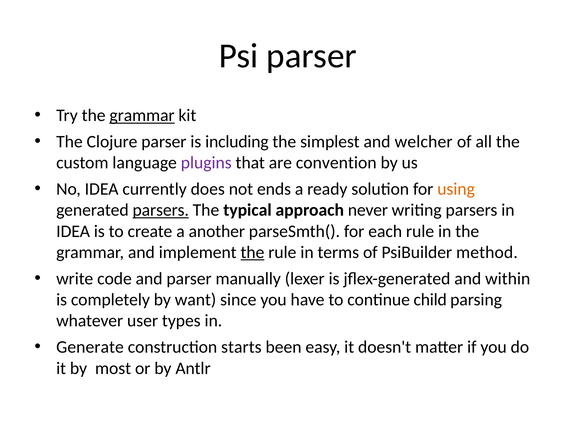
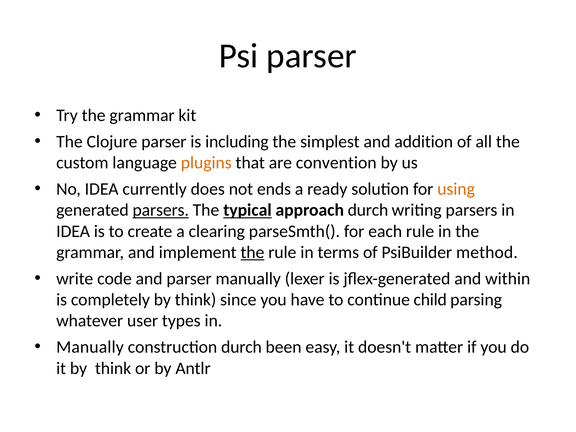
grammar at (142, 115) underline: present -> none
welcher: welcher -> addition
plugins colour: purple -> orange
typical underline: none -> present
approach never: never -> durch
another: another -> clearing
completely by want: want -> think
Generate at (90, 347): Generate -> Manually
construction starts: starts -> durch
it by most: most -> think
